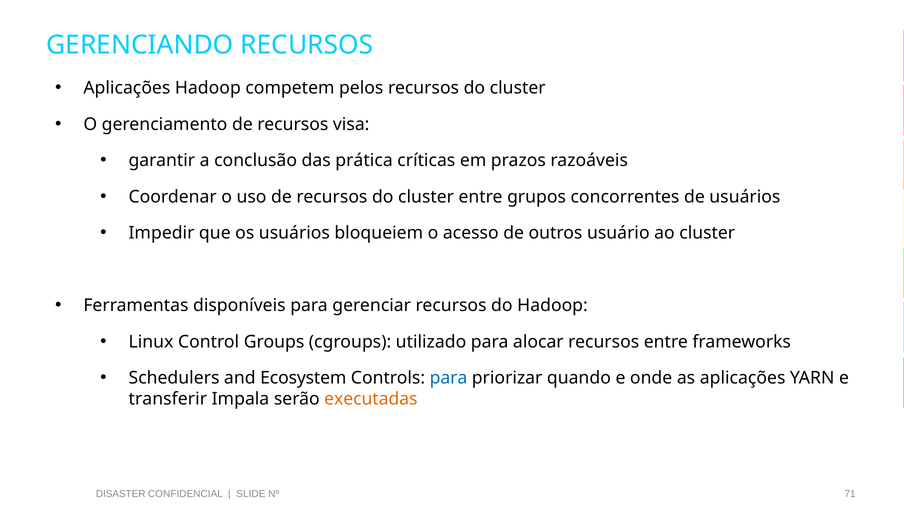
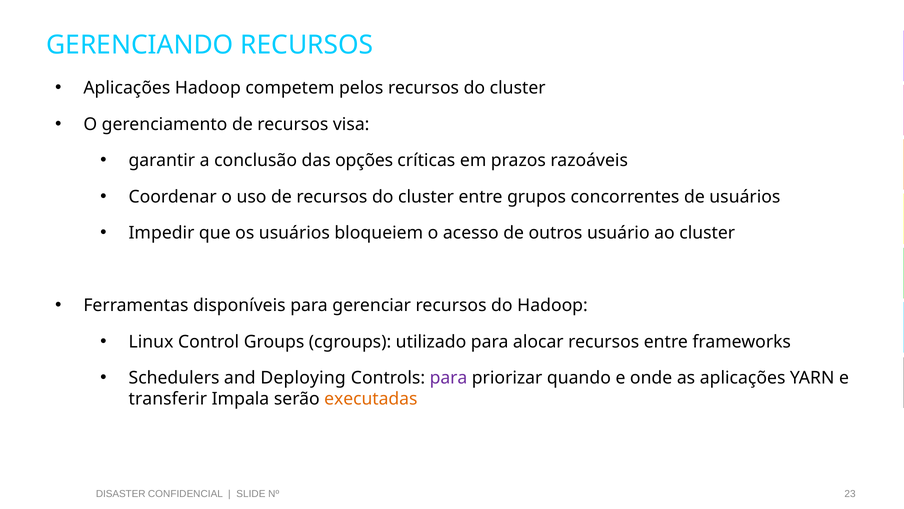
prática: prática -> opções
Ecosystem: Ecosystem -> Deploying
para at (448, 378) colour: blue -> purple
71: 71 -> 23
